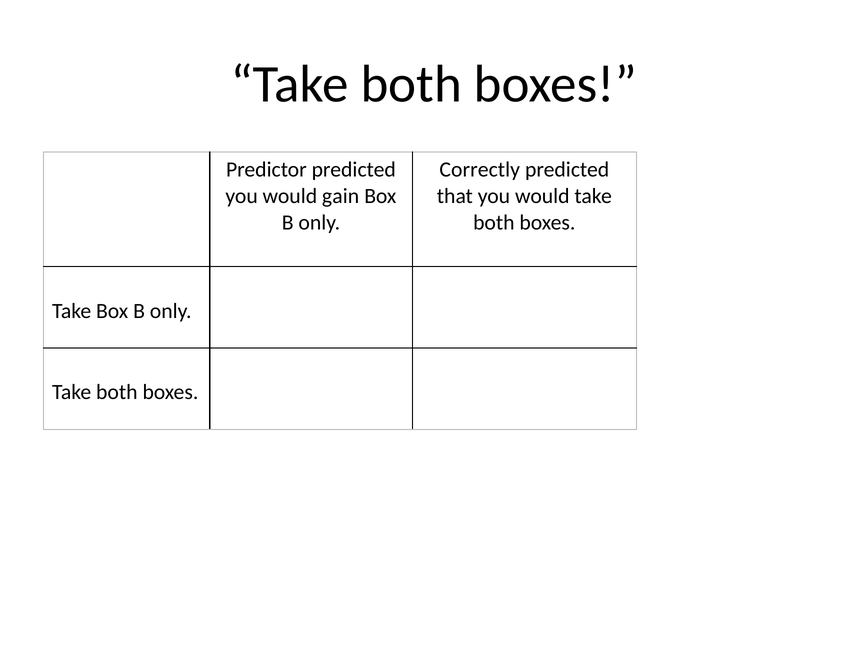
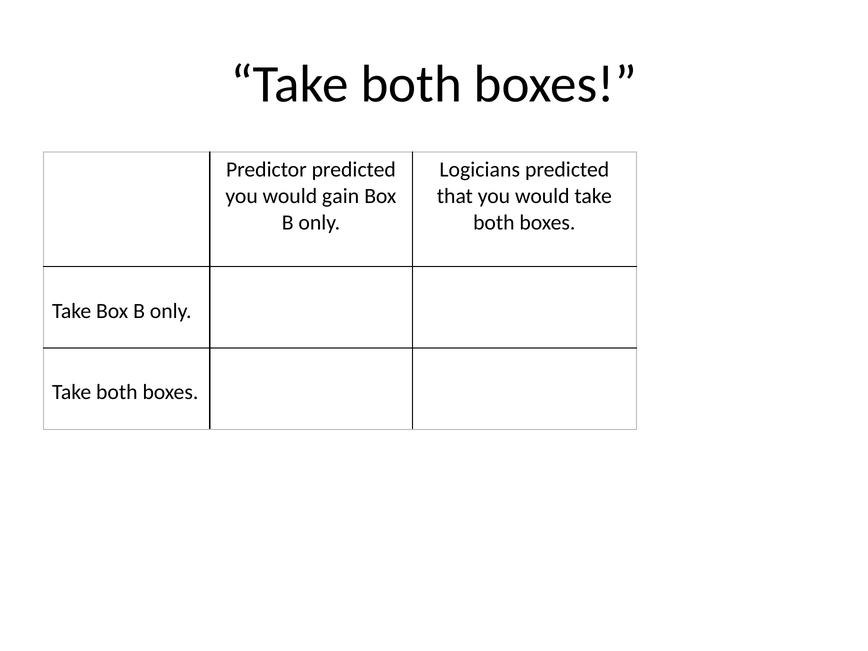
Correctly: Correctly -> Logicians
